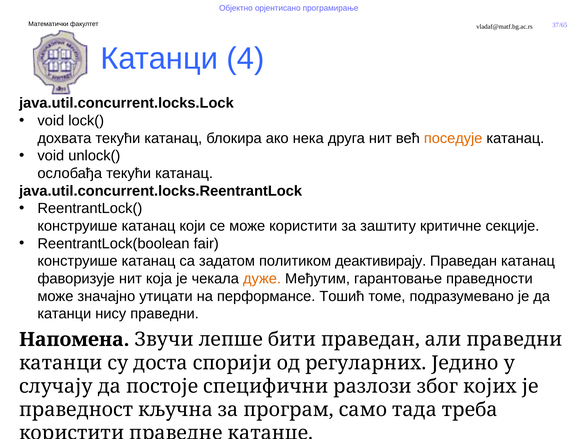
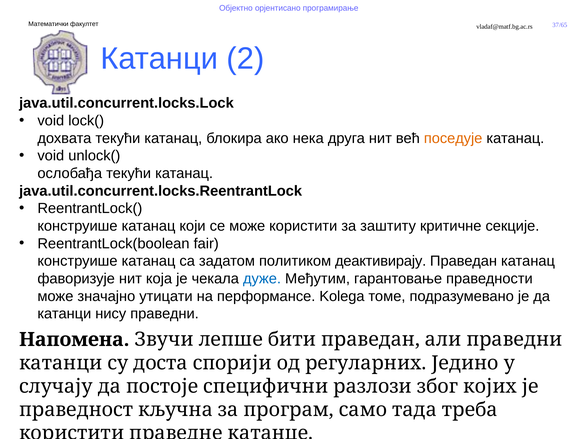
4: 4 -> 2
дуже colour: orange -> blue
Тошић: Тошић -> Kolega
